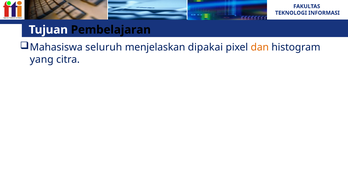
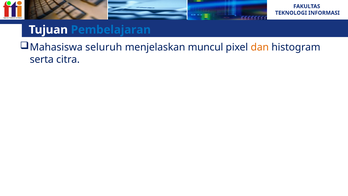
Pembelajaran colour: black -> blue
dipakai: dipakai -> muncul
yang: yang -> serta
